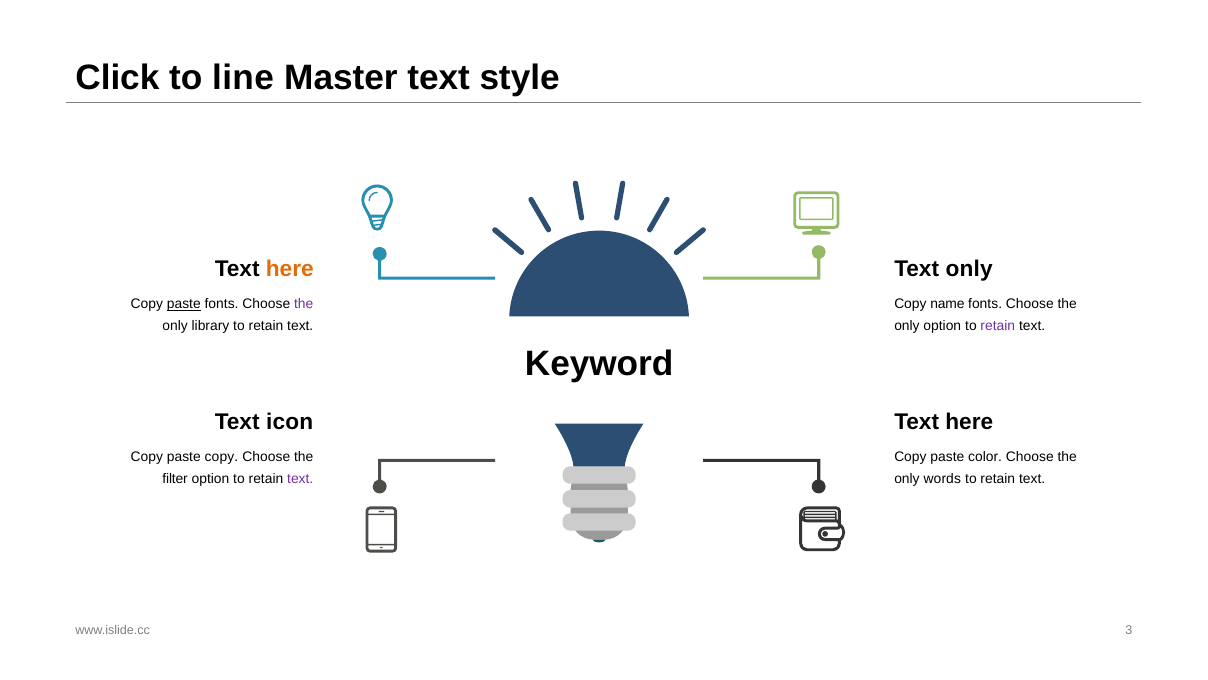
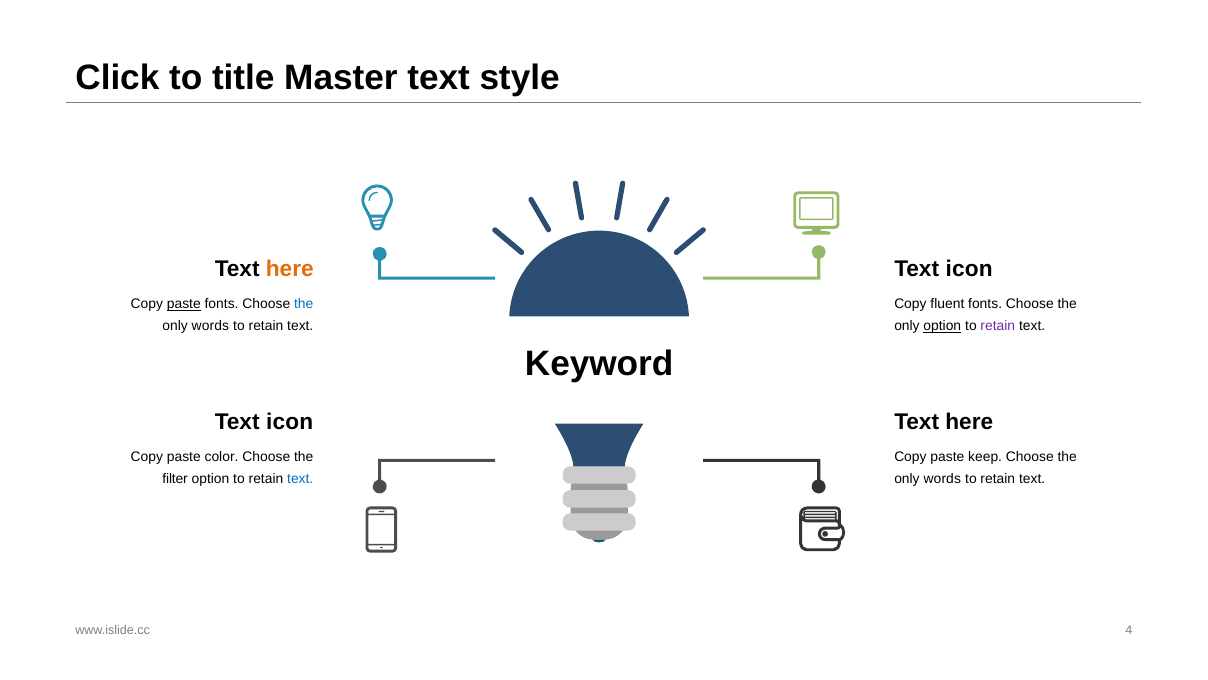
line: line -> title
only at (969, 269): only -> icon
the at (304, 304) colour: purple -> blue
name: name -> fluent
library at (210, 326): library -> words
option at (942, 326) underline: none -> present
paste copy: copy -> color
color: color -> keep
text at (300, 478) colour: purple -> blue
3: 3 -> 4
